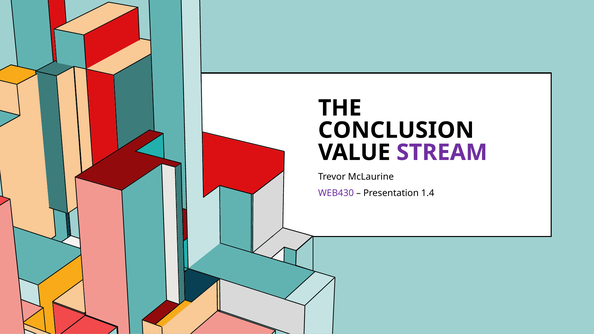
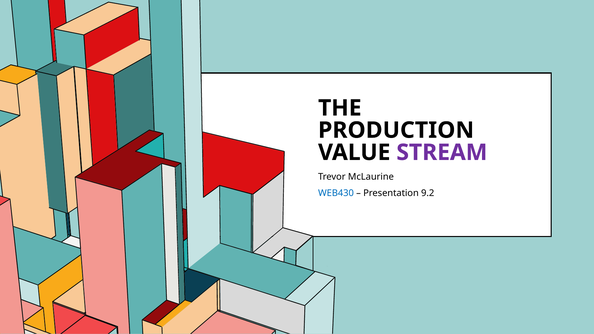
CONCLUSION: CONCLUSION -> PRODUCTION
WEB430 colour: purple -> blue
1.4: 1.4 -> 9.2
